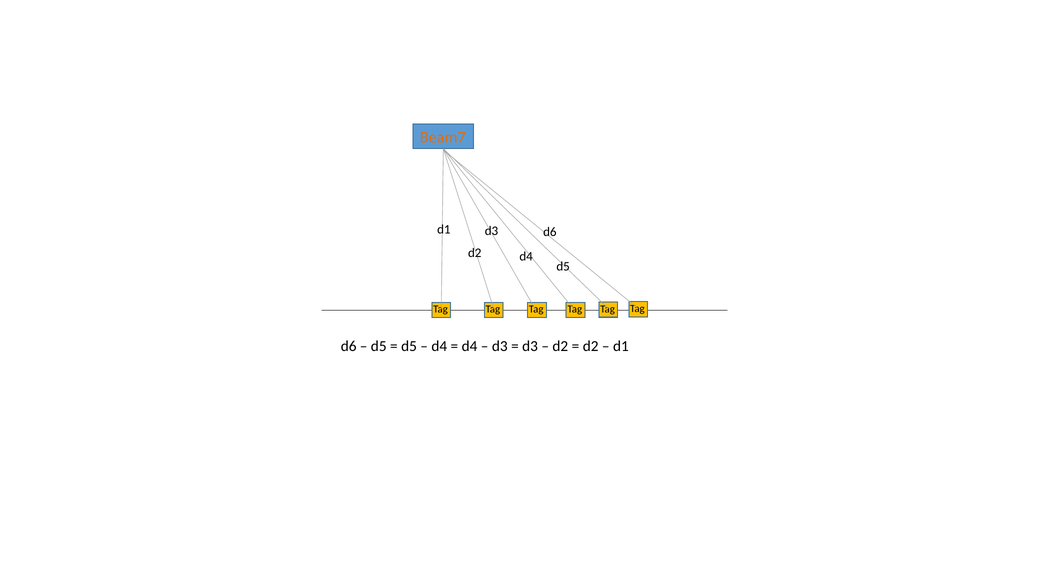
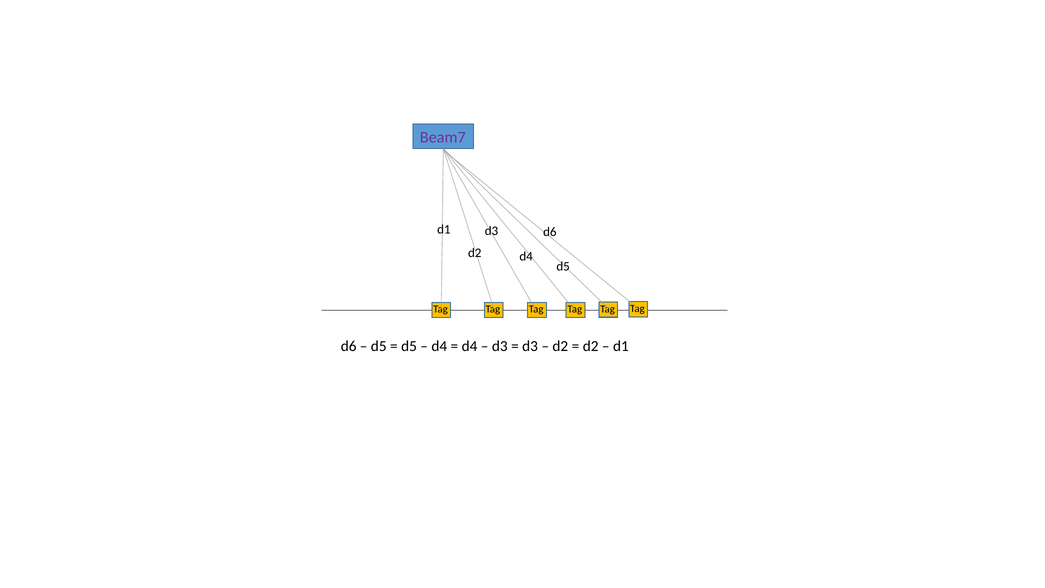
Beam7 colour: orange -> purple
